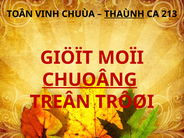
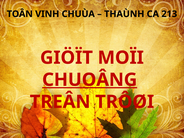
THAÙNH underline: present -> none
